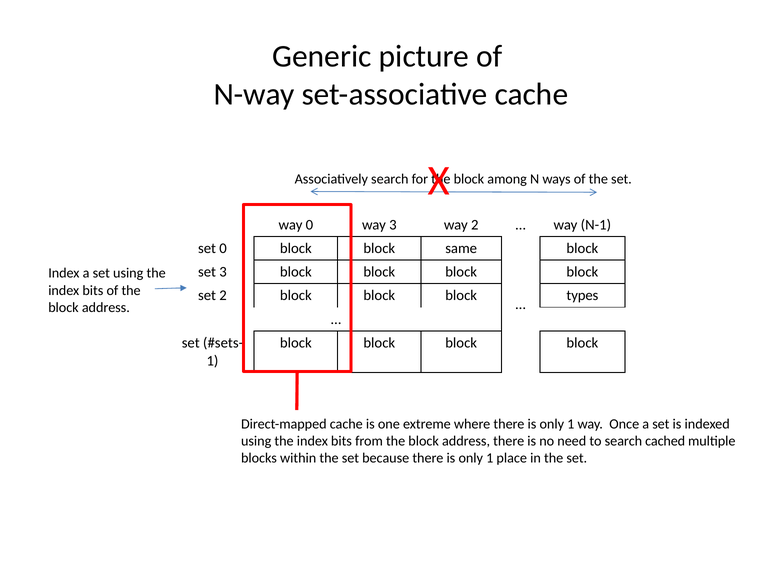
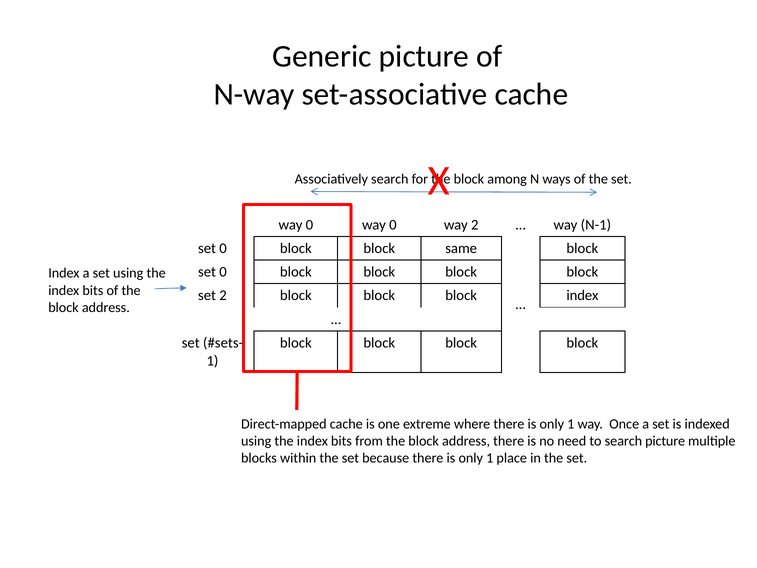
0 way 3: 3 -> 0
3 at (223, 272): 3 -> 0
types at (582, 295): types -> index
search cached: cached -> picture
